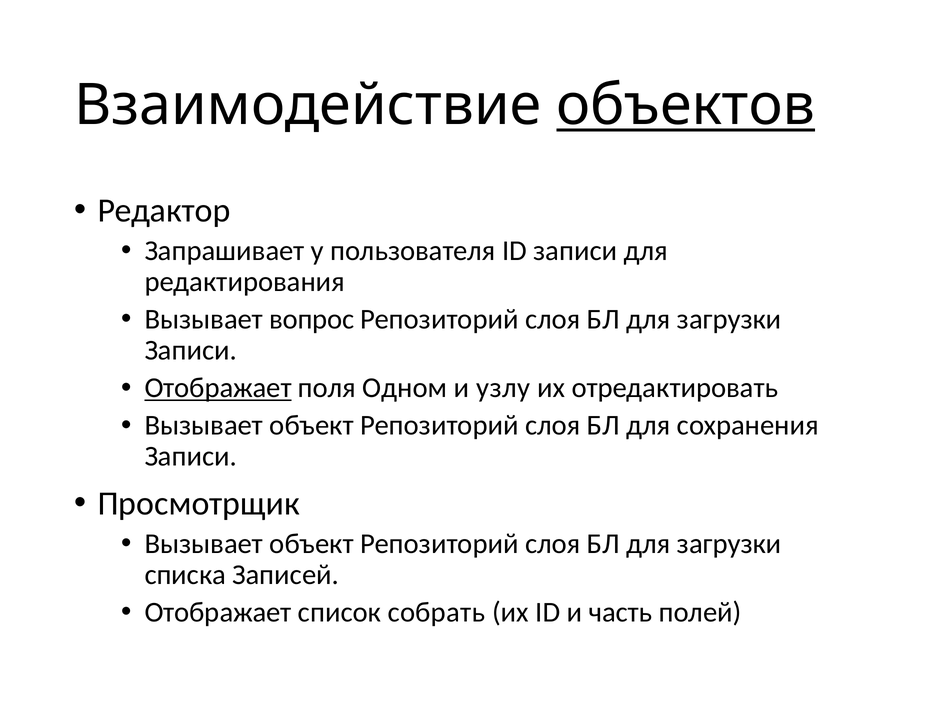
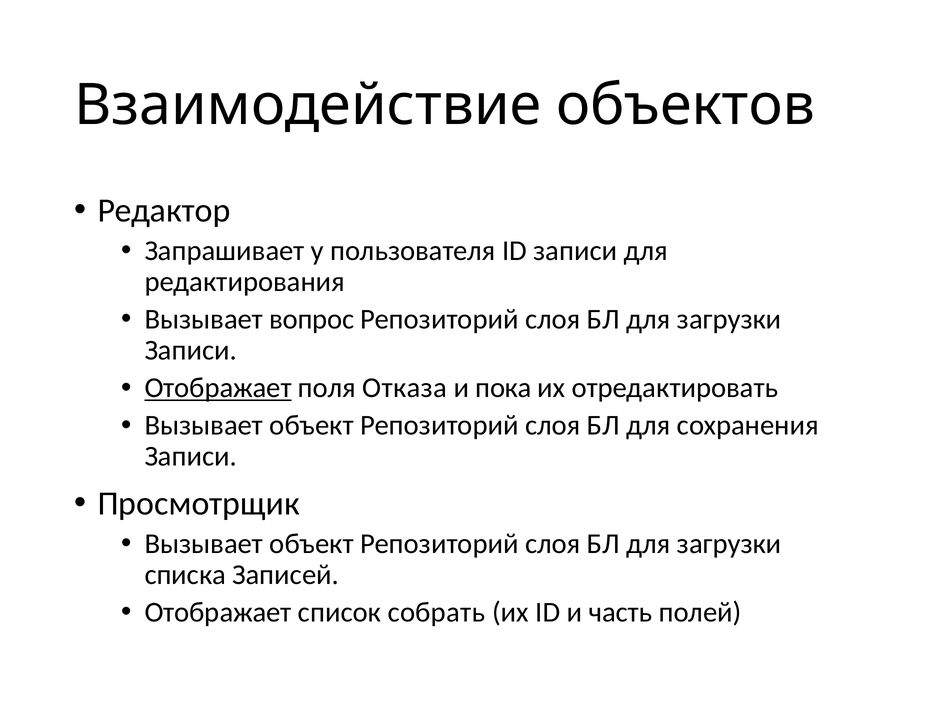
объектов underline: present -> none
Одном: Одном -> Отказа
узлу: узлу -> пока
